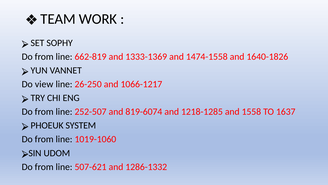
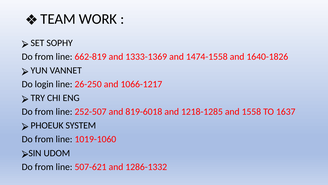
view: view -> login
819-6074: 819-6074 -> 819-6018
